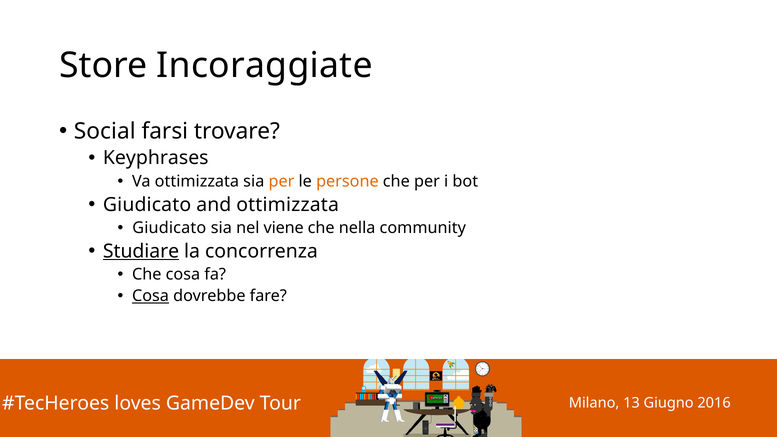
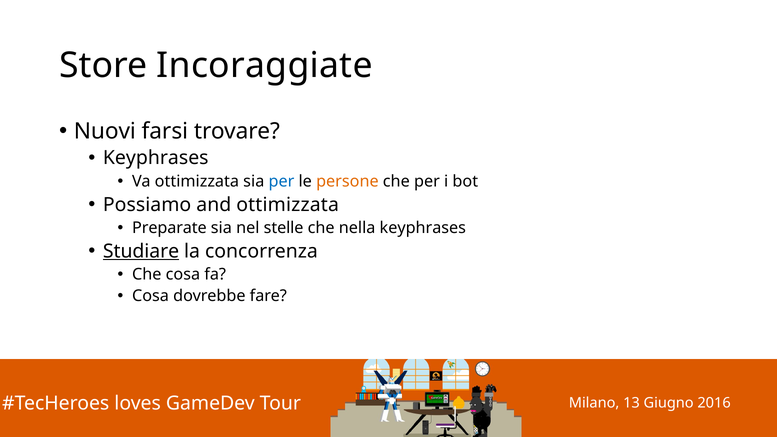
Social: Social -> Nuovi
per at (281, 181) colour: orange -> blue
Giudicato at (147, 205): Giudicato -> Possiamo
Giudicato at (169, 228): Giudicato -> Preparate
viene: viene -> stelle
nella community: community -> keyphrases
Cosa at (151, 296) underline: present -> none
